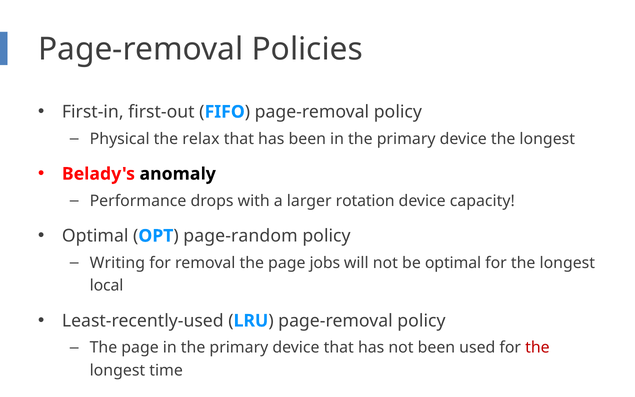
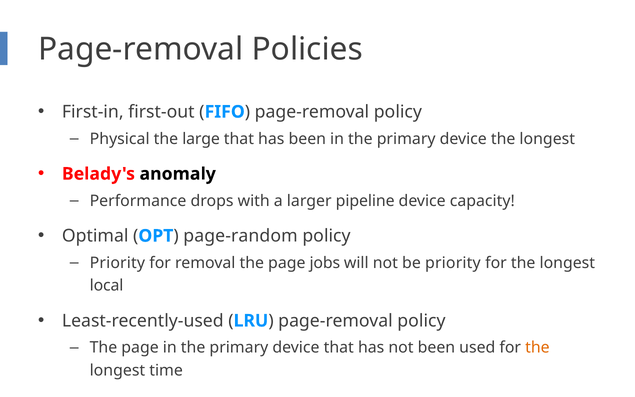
relax: relax -> large
rotation: rotation -> pipeline
Writing at (117, 263): Writing -> Priority
be optimal: optimal -> priority
the at (537, 348) colour: red -> orange
